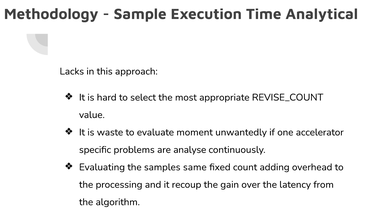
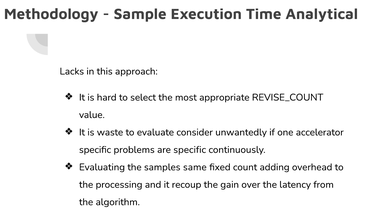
moment: moment -> consider
are analyse: analyse -> specific
